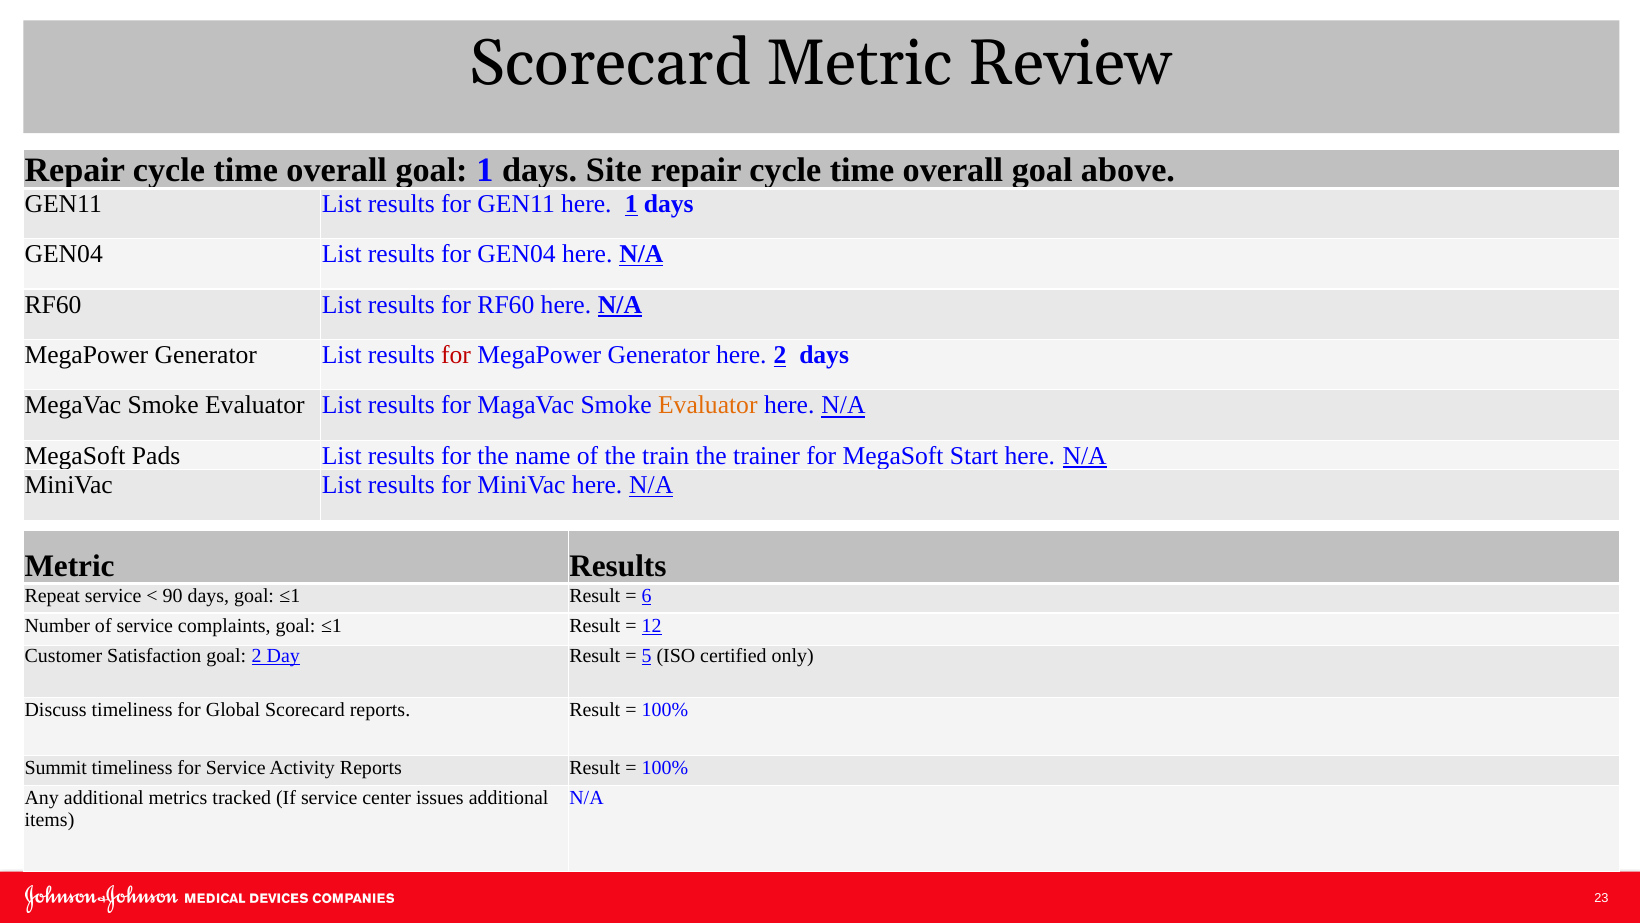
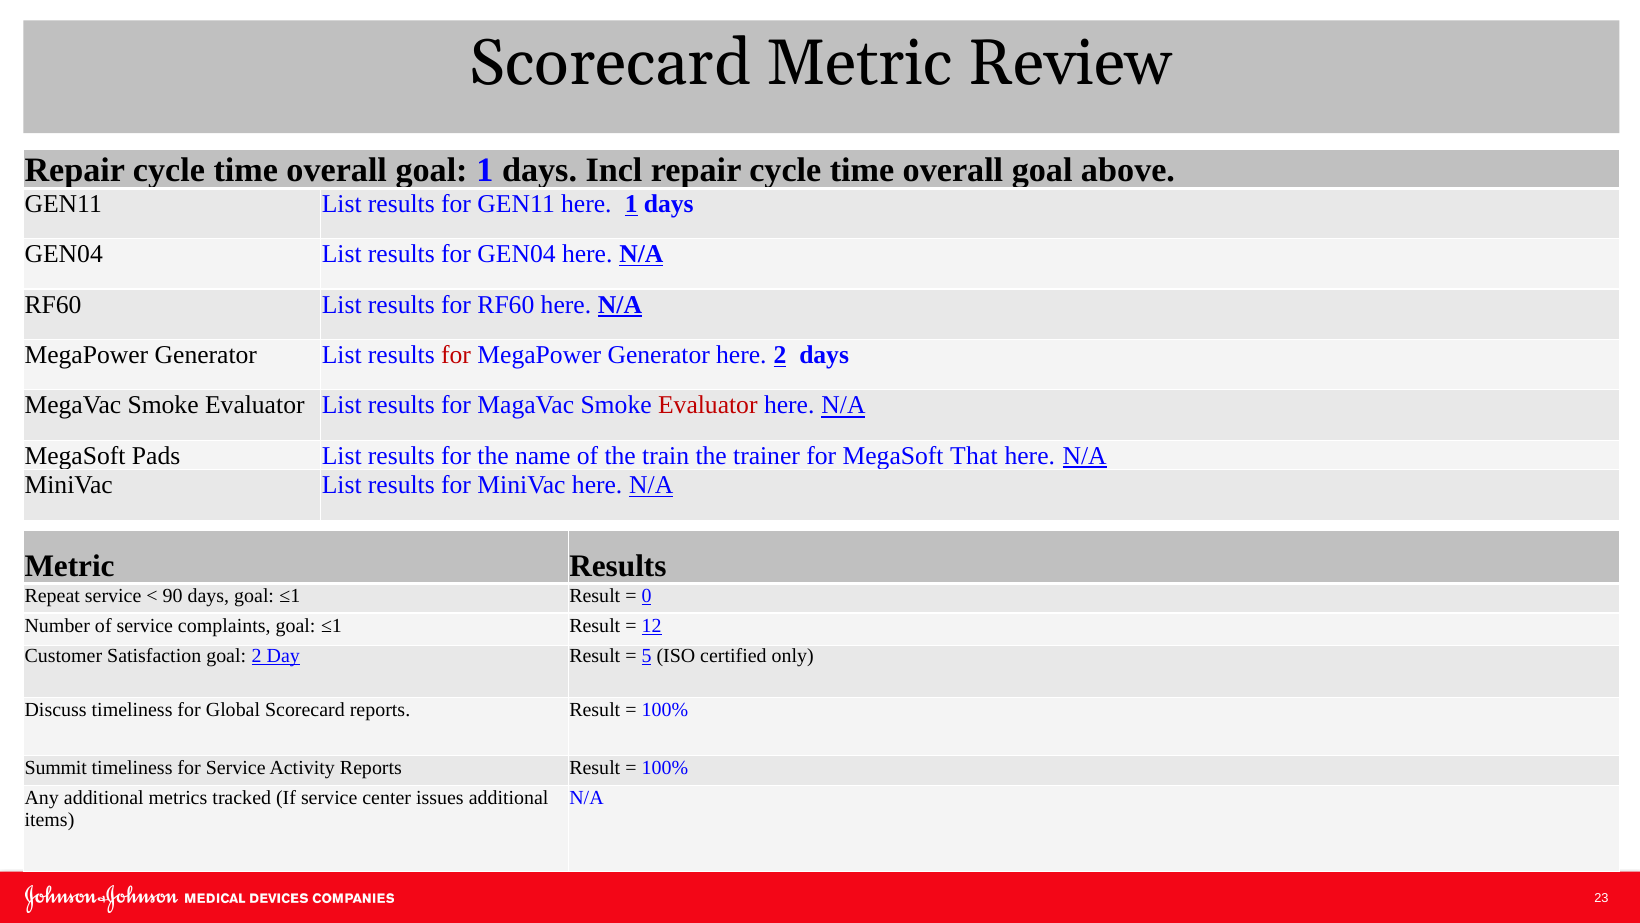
Site: Site -> Incl
Evaluator at (708, 405) colour: orange -> red
Start: Start -> That
6: 6 -> 0
